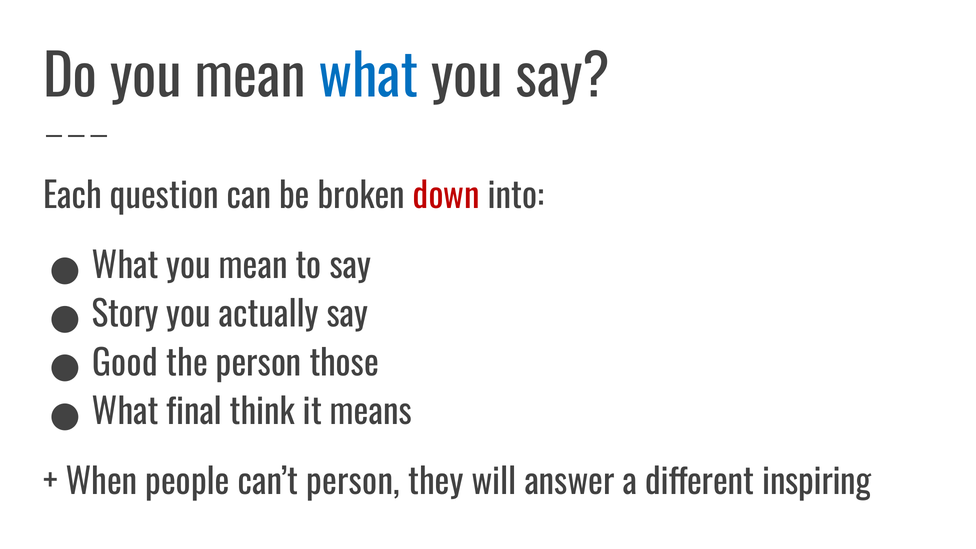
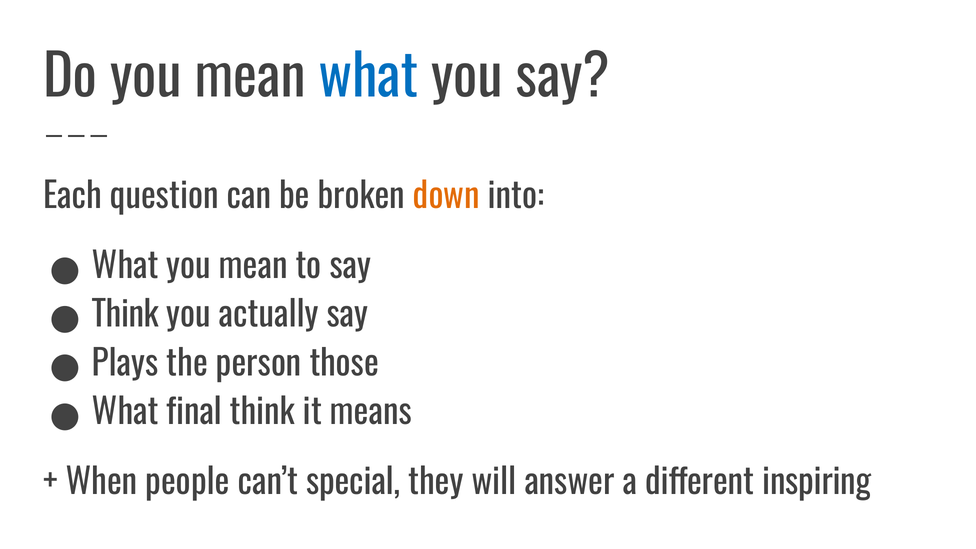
down colour: red -> orange
Story at (125, 315): Story -> Think
Good: Good -> Plays
can’t person: person -> special
